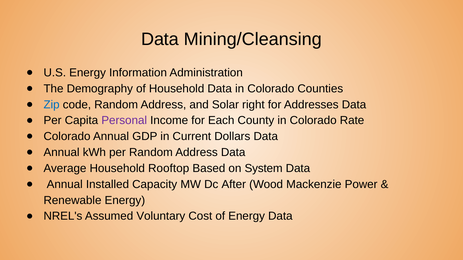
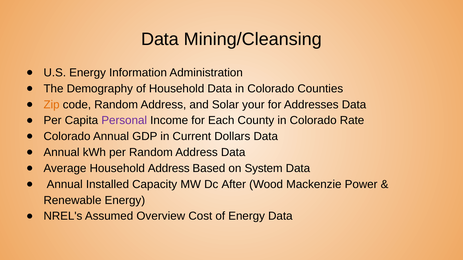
Zip colour: blue -> orange
right: right -> your
Household Rooftop: Rooftop -> Address
Voluntary: Voluntary -> Overview
